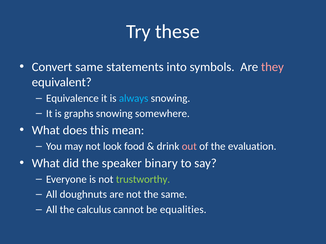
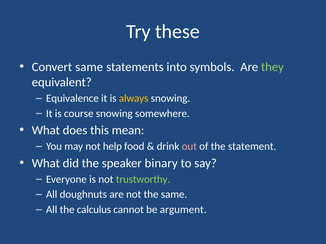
they colour: pink -> light green
always colour: light blue -> yellow
graphs: graphs -> course
look: look -> help
evaluation: evaluation -> statement
equalities: equalities -> argument
